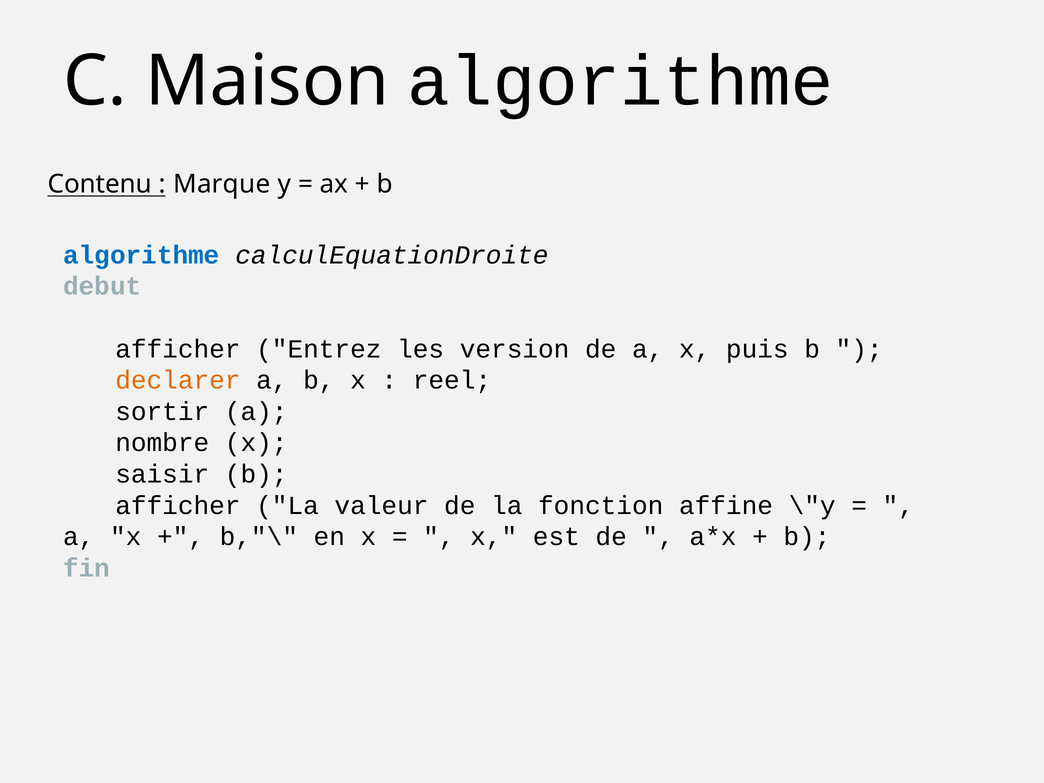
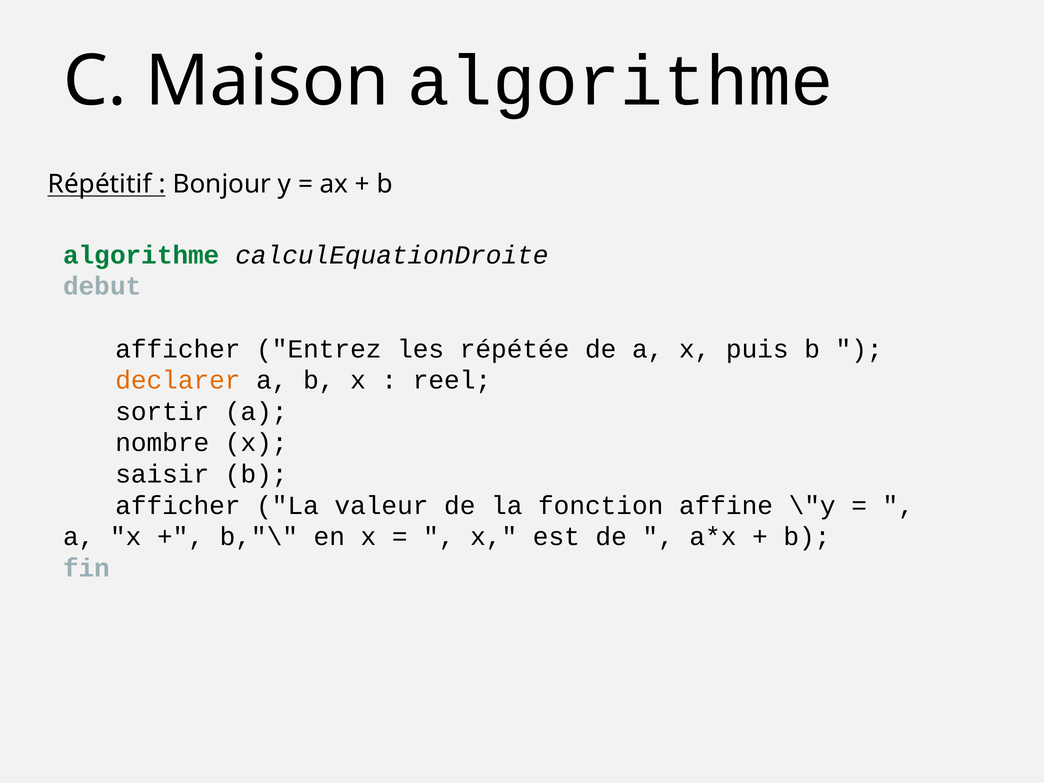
Contenu: Contenu -> Répétitif
Marque: Marque -> Bonjour
algorithme at (141, 255) colour: blue -> green
version: version -> répétée
